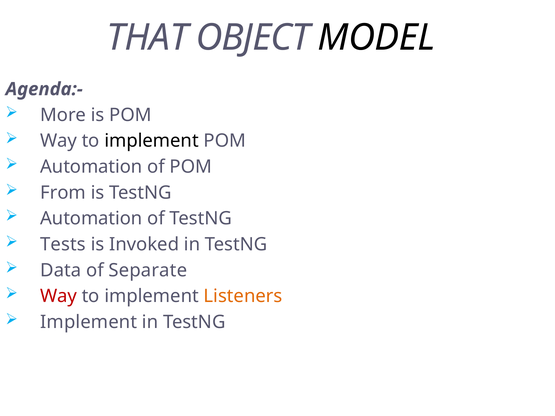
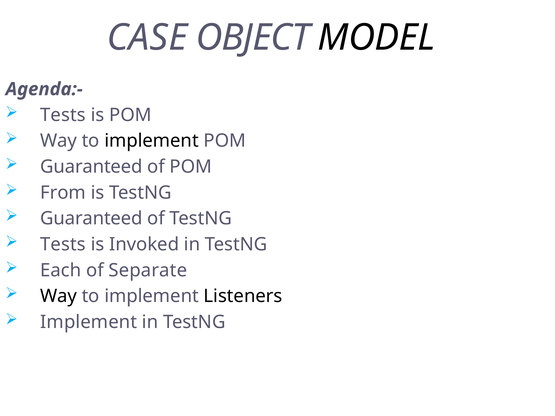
THAT: THAT -> CASE
More at (63, 115): More -> Tests
Automation at (91, 167): Automation -> Guaranteed
Automation at (91, 219): Automation -> Guaranteed
Data: Data -> Each
Way at (59, 296) colour: red -> black
Listeners colour: orange -> black
